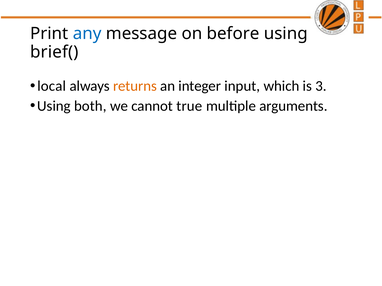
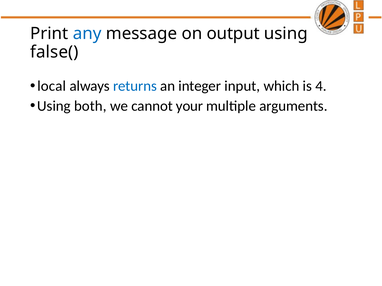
before: before -> output
brief(: brief( -> false(
returns colour: orange -> blue
3: 3 -> 4
true: true -> your
